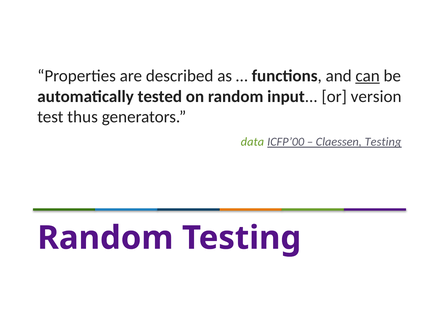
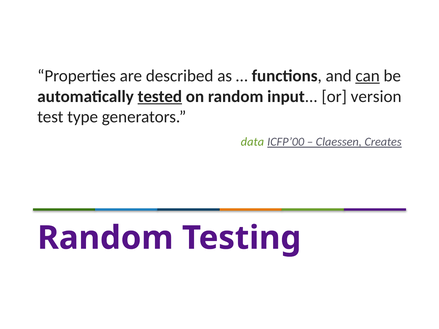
tested underline: none -> present
thus: thus -> type
Claessen Testing: Testing -> Creates
